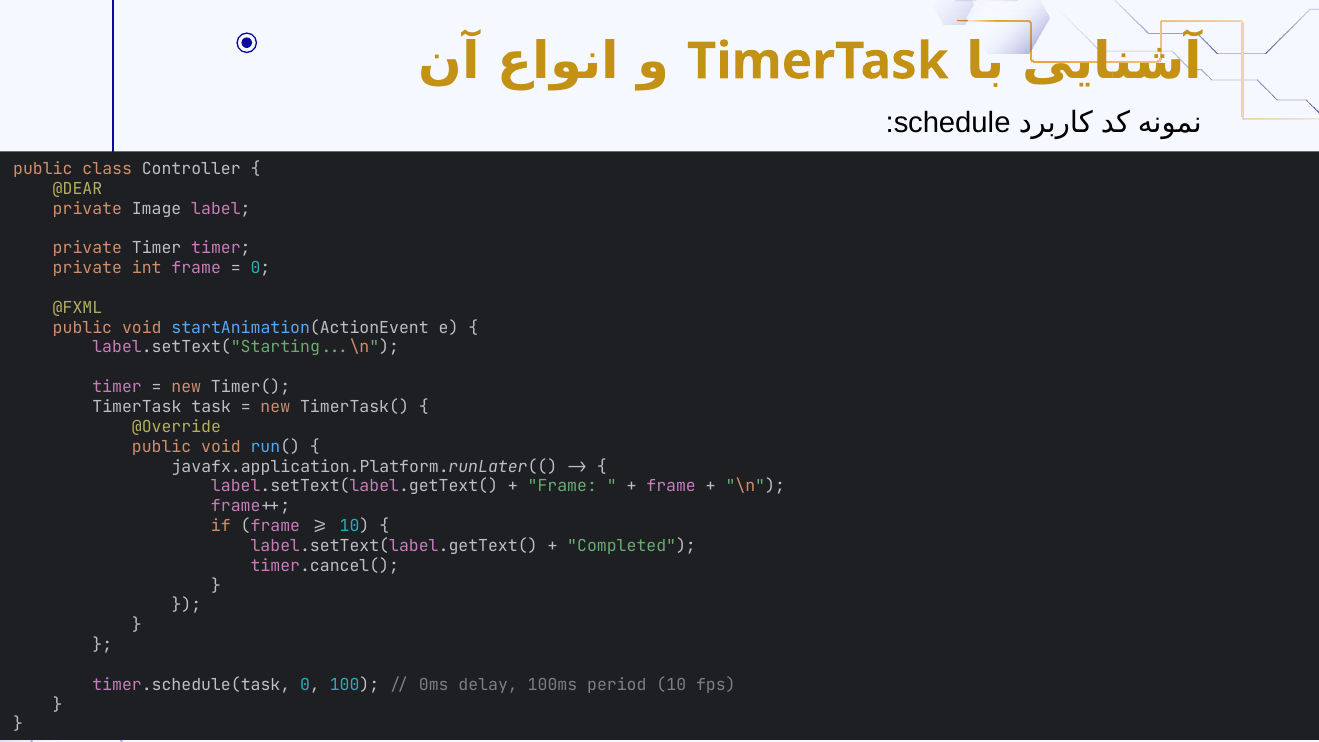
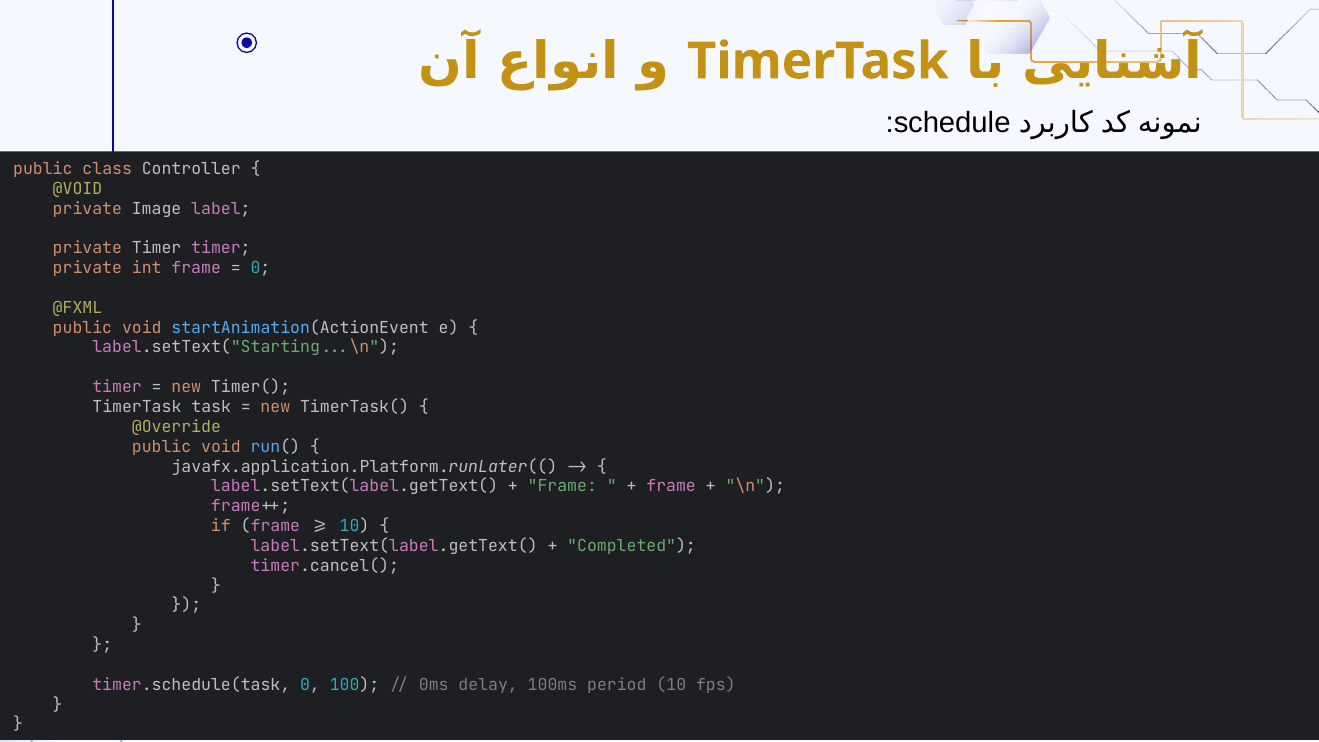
@DEAR: @DEAR -> @VOID
